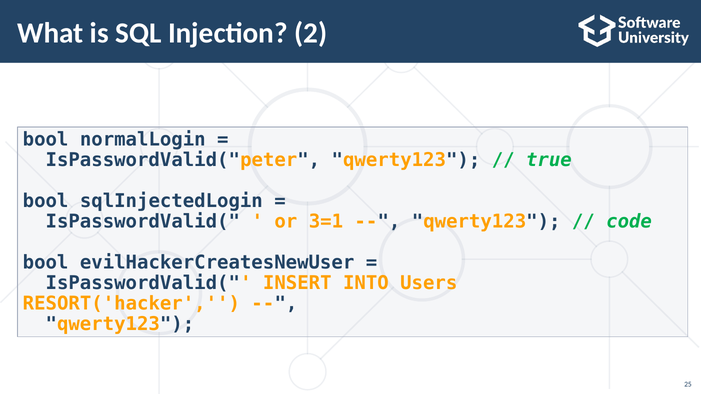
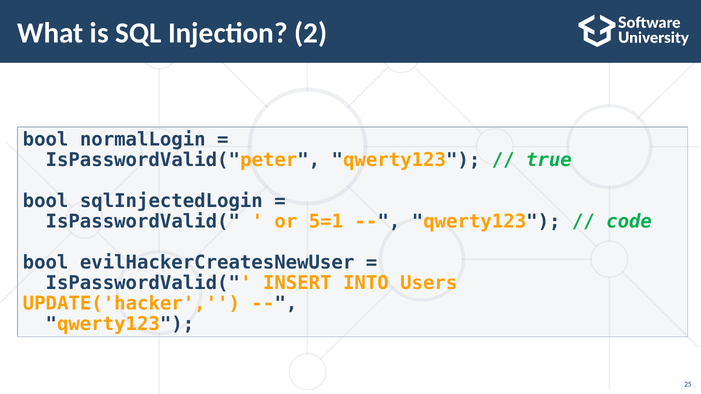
3=1: 3=1 -> 5=1
RESORT('hacker: RESORT('hacker -> UPDATE('hacker
